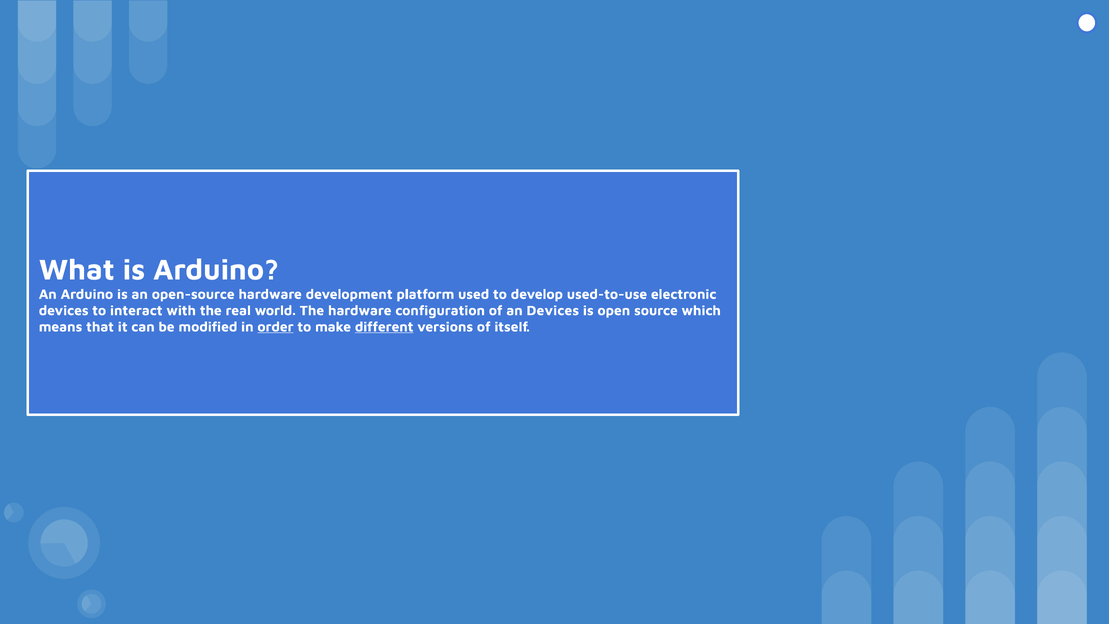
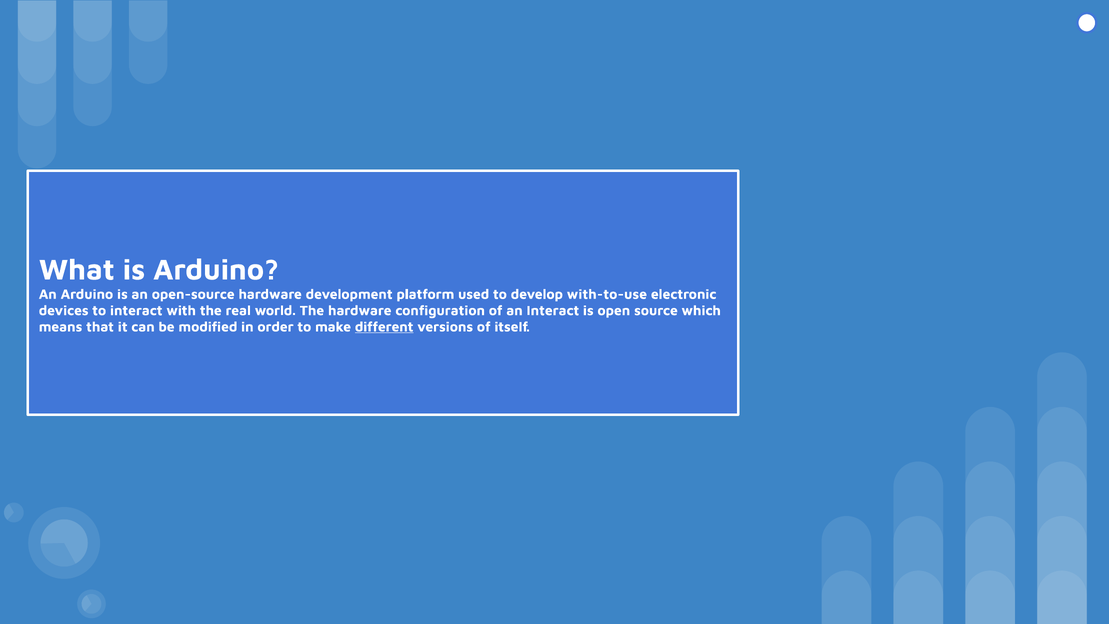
used-to-use: used-to-use -> with-to-use
an Devices: Devices -> Interact
order underline: present -> none
